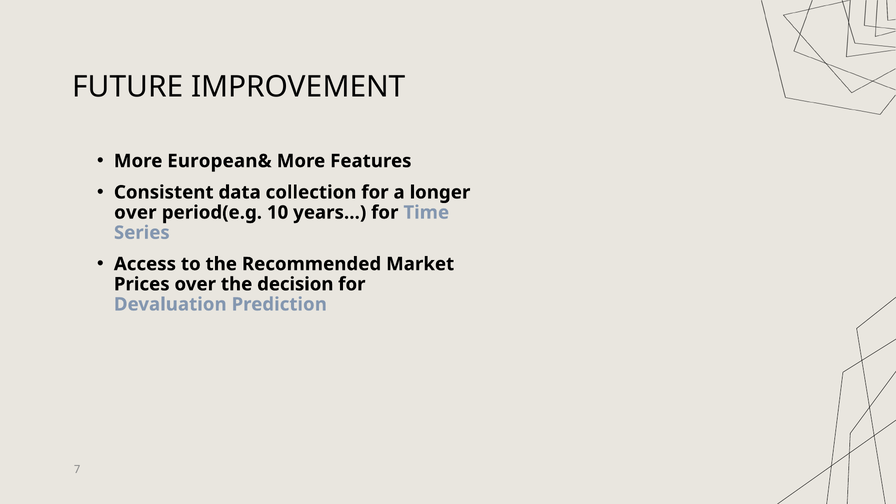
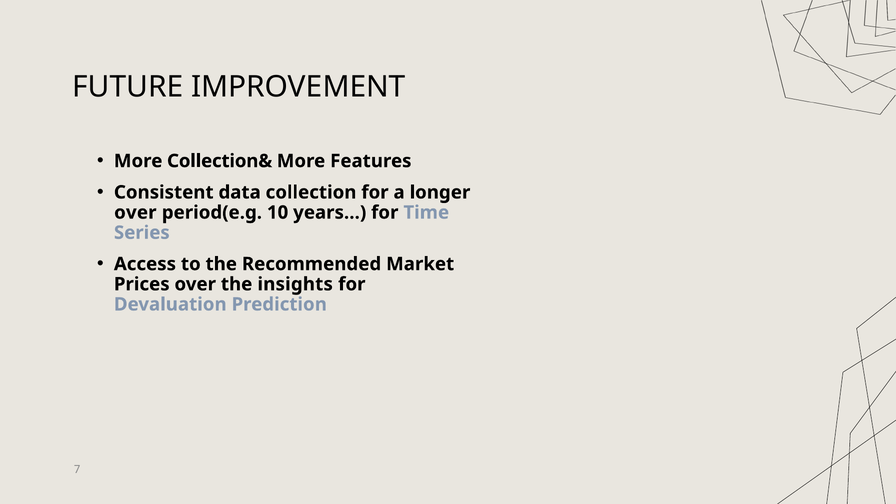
European&: European& -> Collection&
decision: decision -> insights
